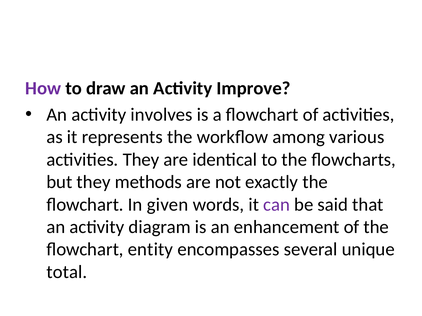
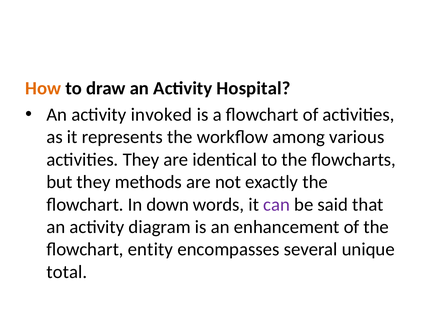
How colour: purple -> orange
Improve: Improve -> Hospital
involves: involves -> invoked
given: given -> down
